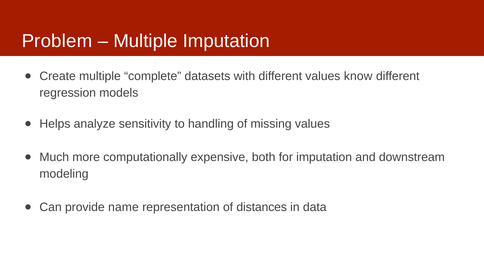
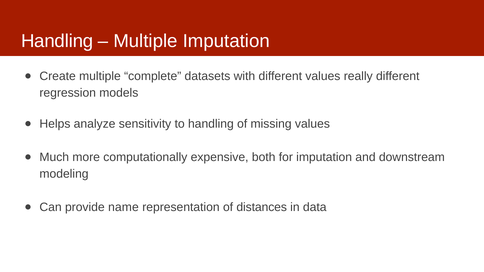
Problem at (57, 41): Problem -> Handling
know: know -> really
